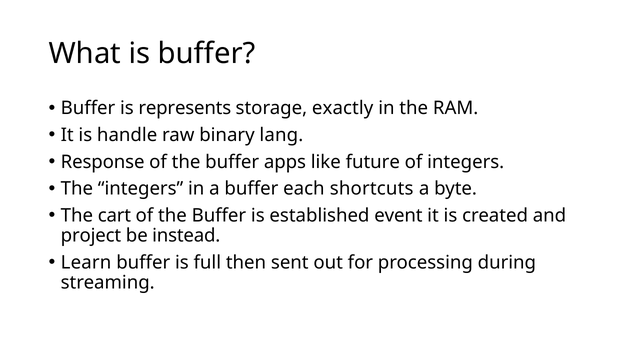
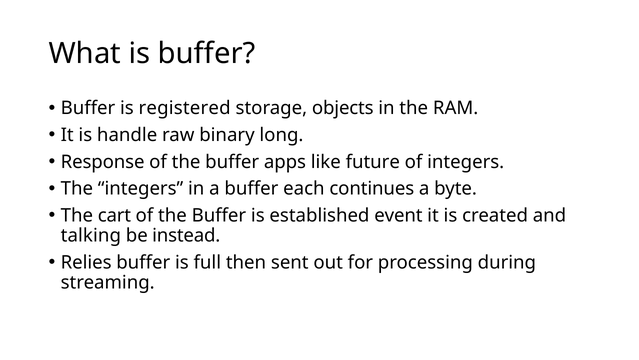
represents: represents -> registered
exactly: exactly -> objects
lang: lang -> long
shortcuts: shortcuts -> continues
project: project -> talking
Learn: Learn -> Relies
